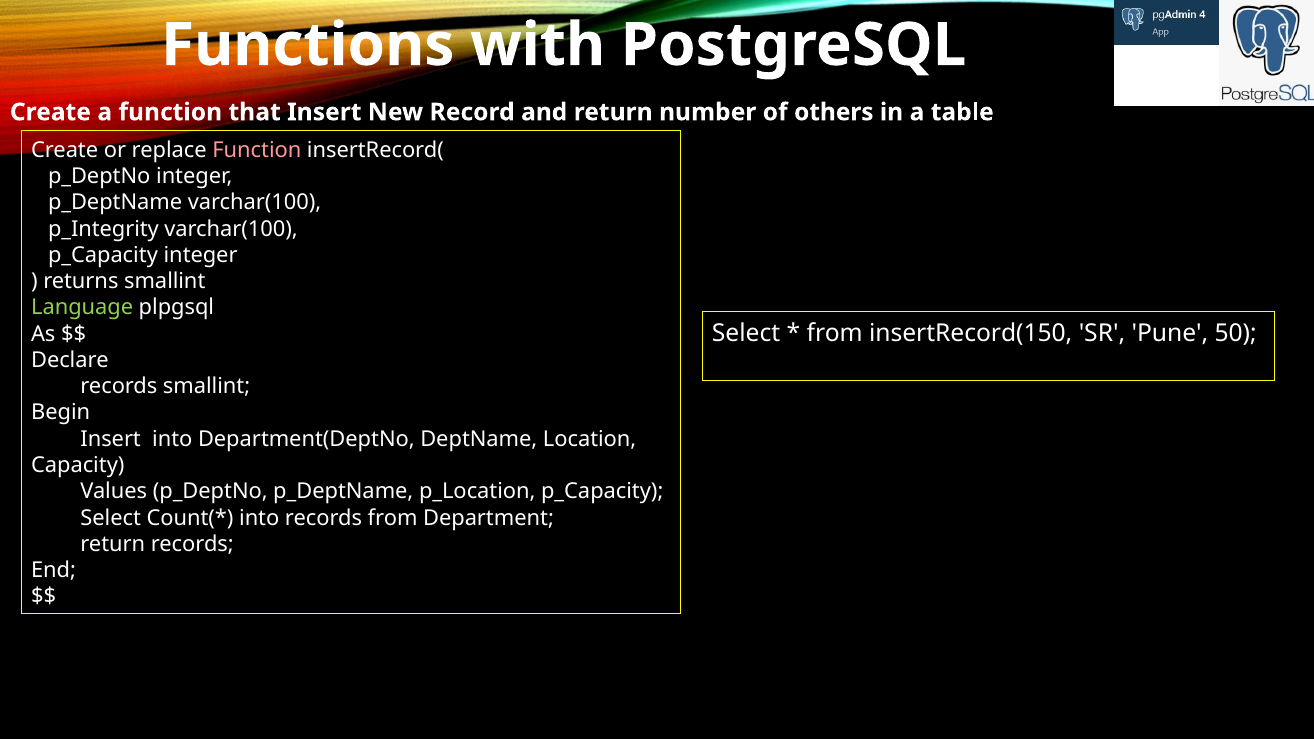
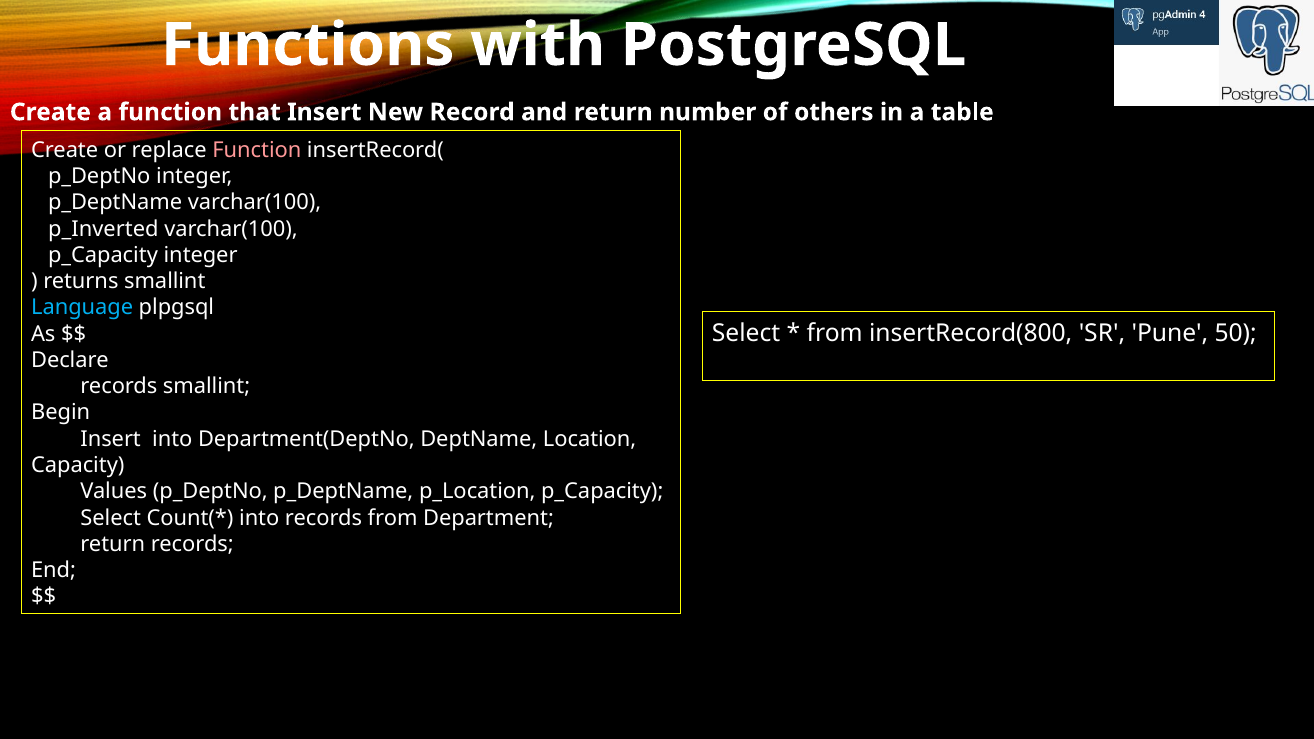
p_Integrity: p_Integrity -> p_Inverted
Language colour: light green -> light blue
insertRecord(150: insertRecord(150 -> insertRecord(800
